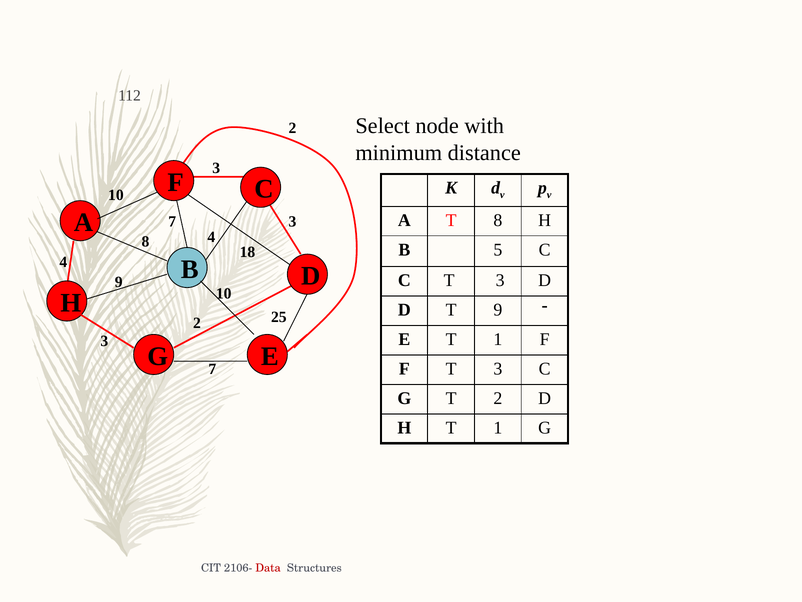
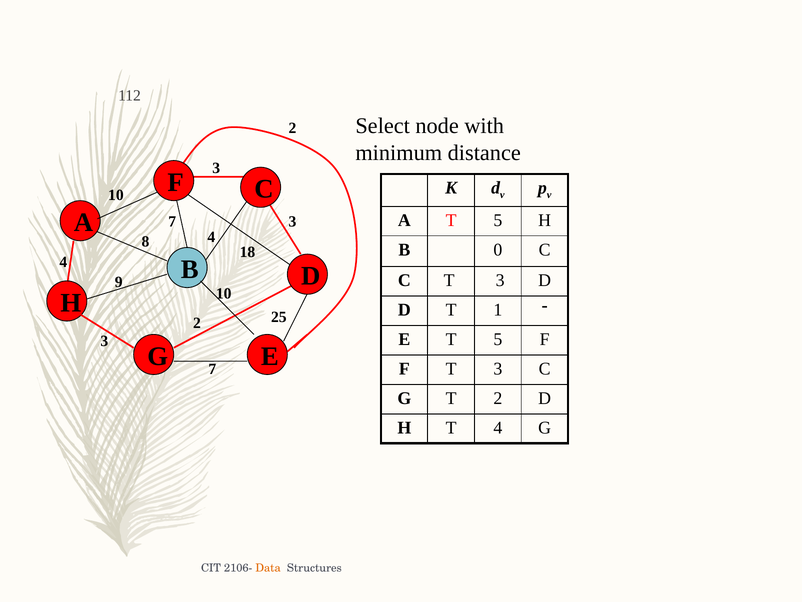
A T 8: 8 -> 5
5: 5 -> 0
T 9: 9 -> 1
E T 1: 1 -> 5
H T 1: 1 -> 4
Data colour: red -> orange
